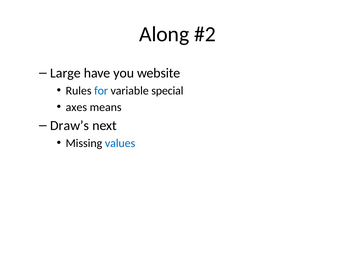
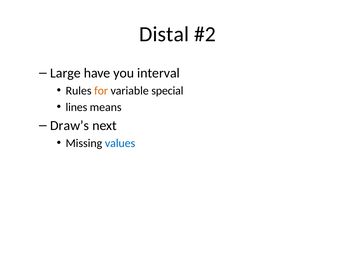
Along: Along -> Distal
website: website -> interval
for colour: blue -> orange
axes: axes -> lines
